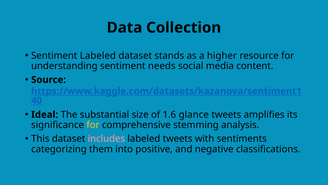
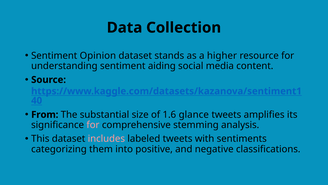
Sentiment Labeled: Labeled -> Opinion
needs: needs -> aiding
Ideal: Ideal -> From
for at (93, 125) colour: yellow -> pink
